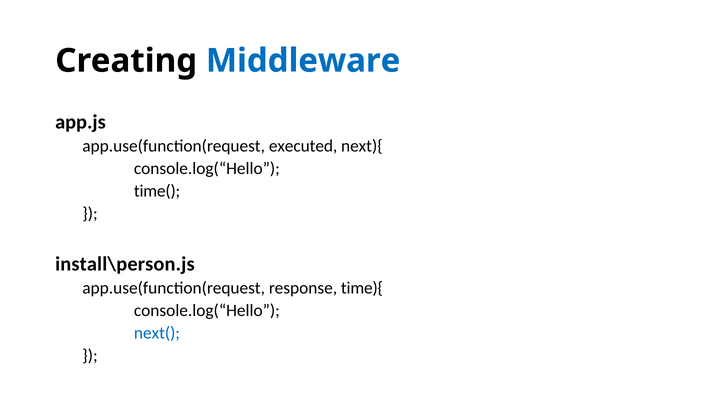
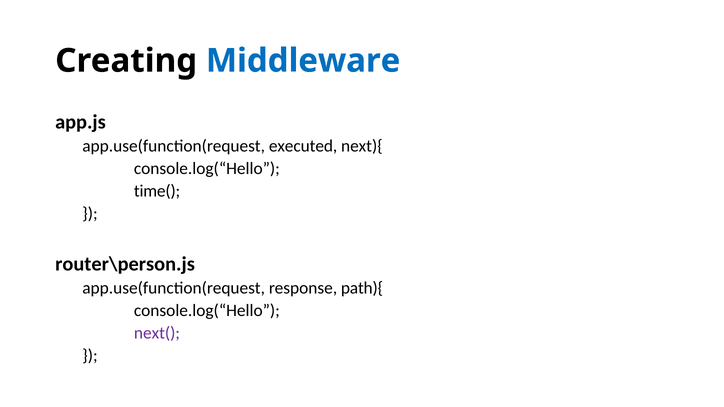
install\person.js: install\person.js -> router\person.js
time){: time){ -> path){
next( colour: blue -> purple
